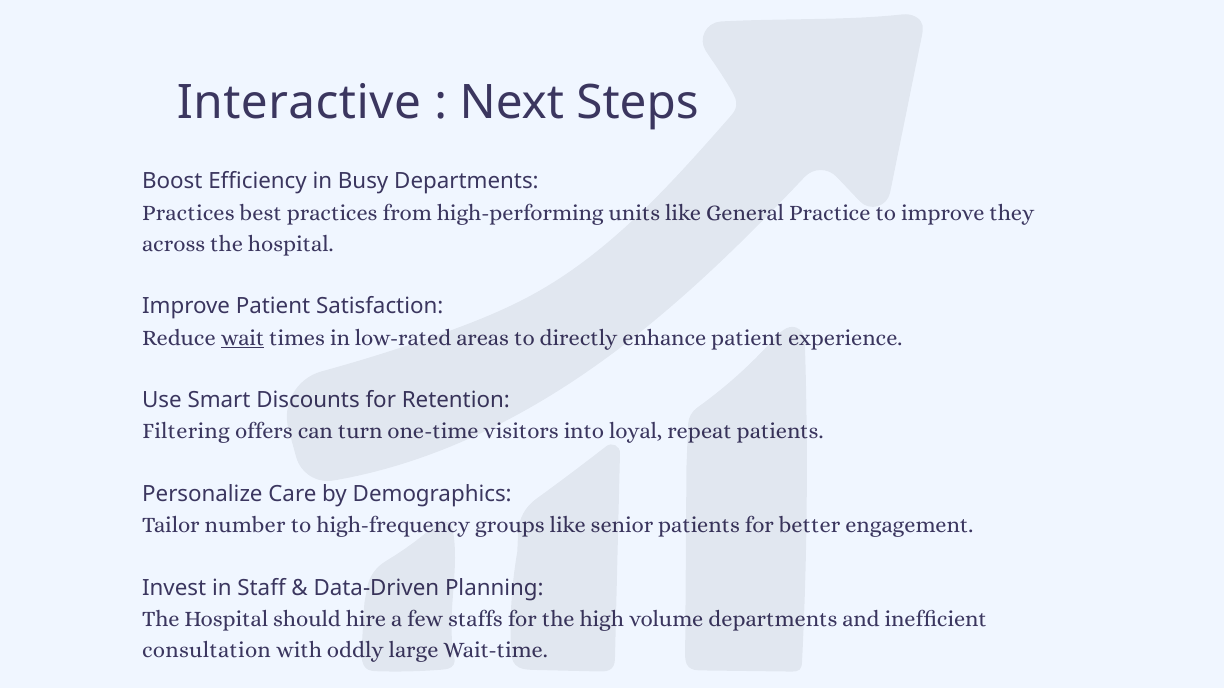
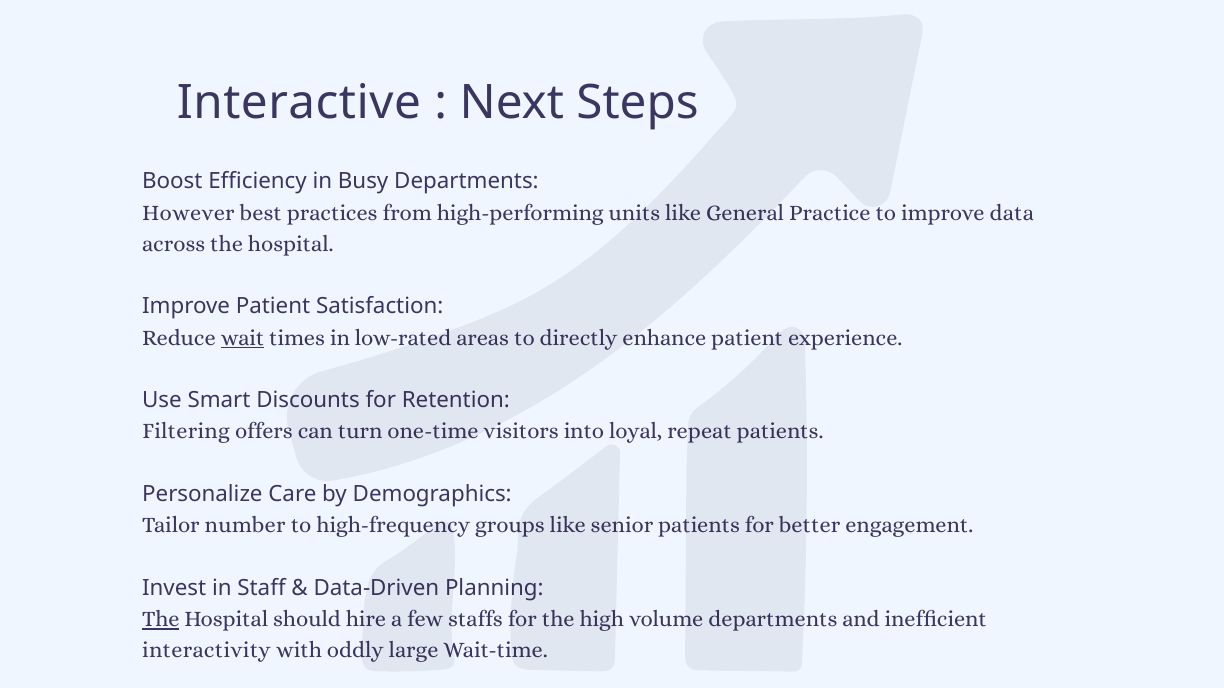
Practices at (188, 213): Practices -> However
they: they -> data
The at (161, 620) underline: none -> present
consultation: consultation -> interactivity
